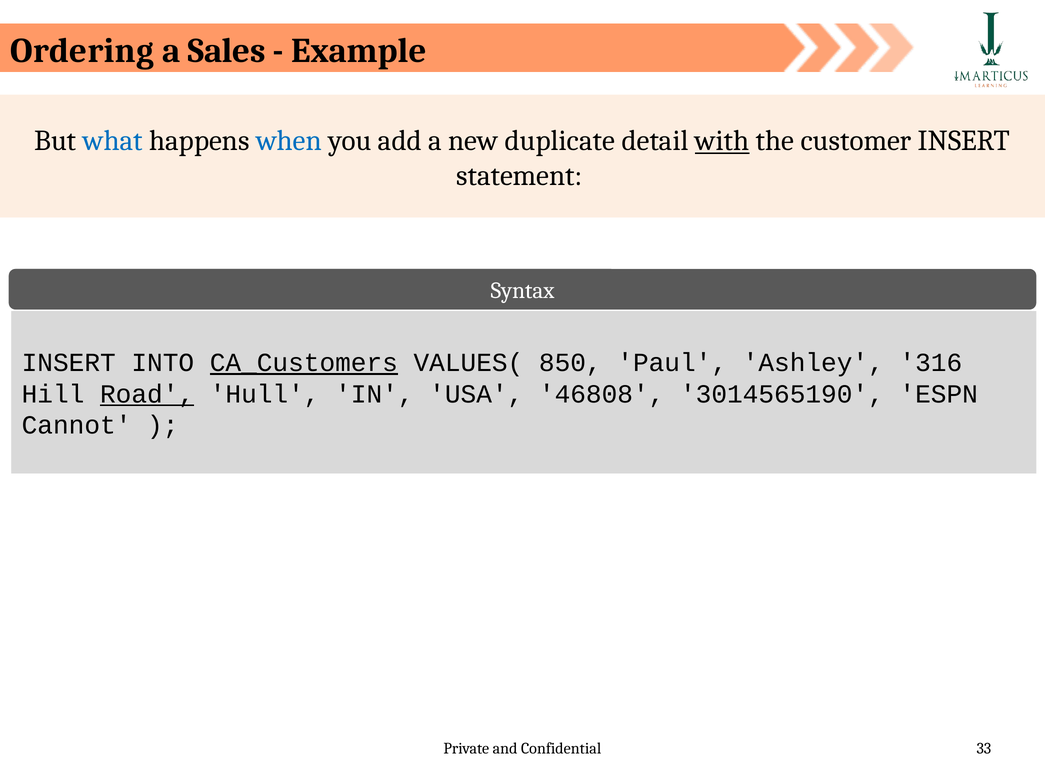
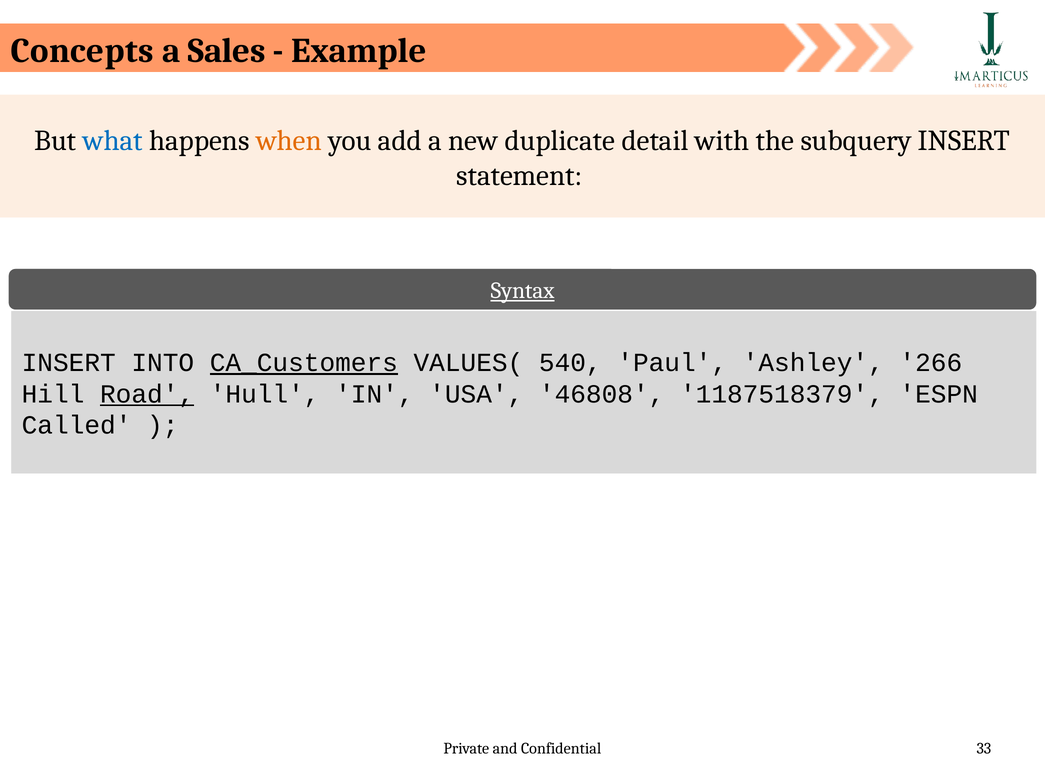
Ordering: Ordering -> Concepts
when colour: blue -> orange
with underline: present -> none
customer: customer -> subquery
Syntax underline: none -> present
850: 850 -> 540
316: 316 -> 266
3014565190: 3014565190 -> 1187518379
Cannot: Cannot -> Called
